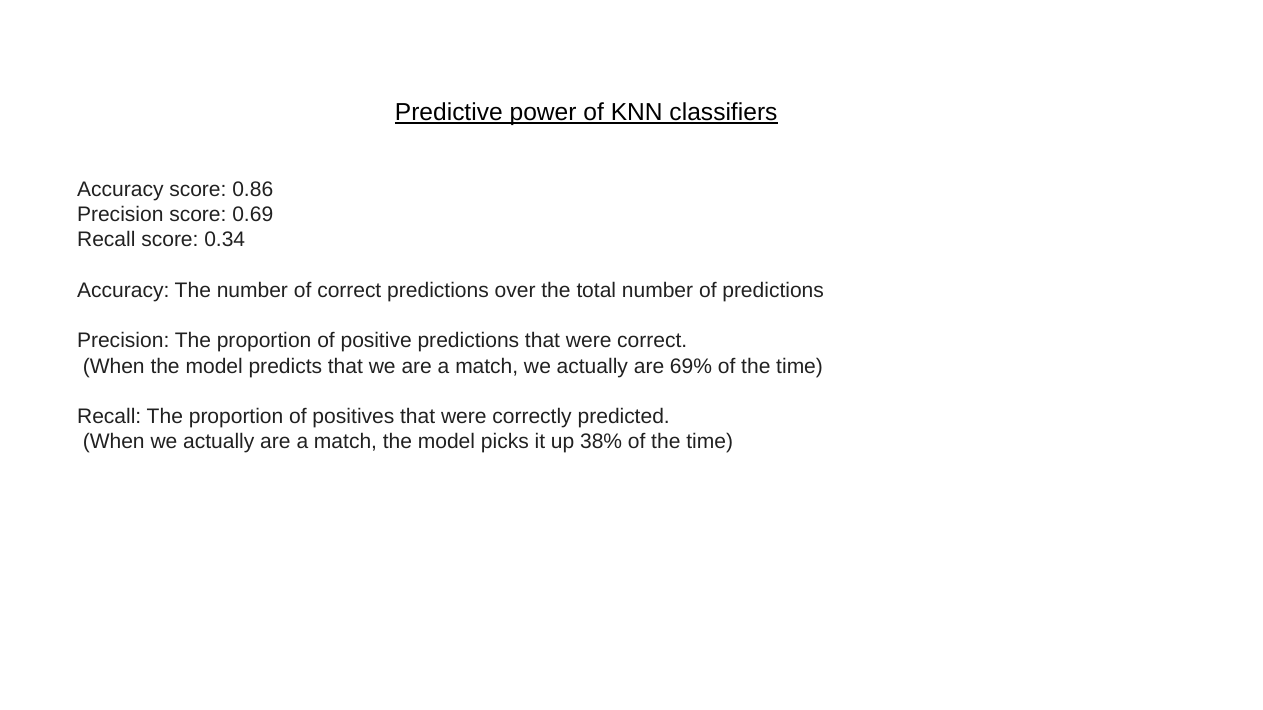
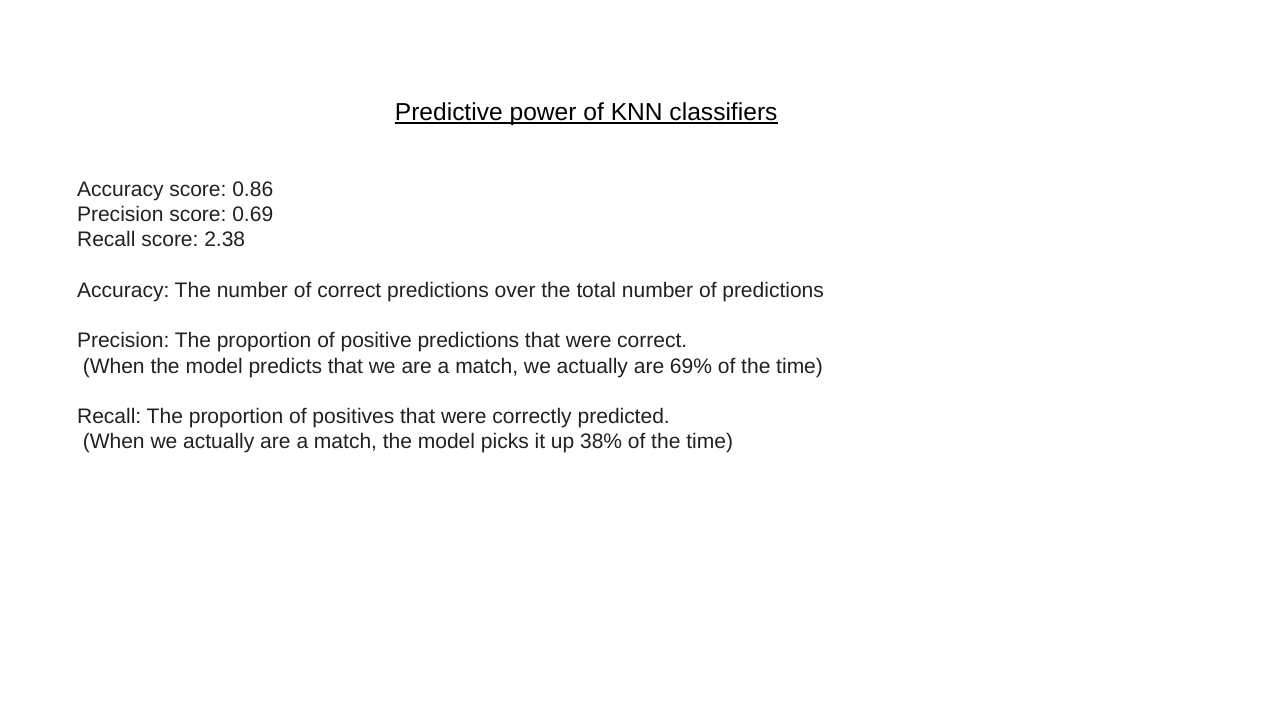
0.34: 0.34 -> 2.38
